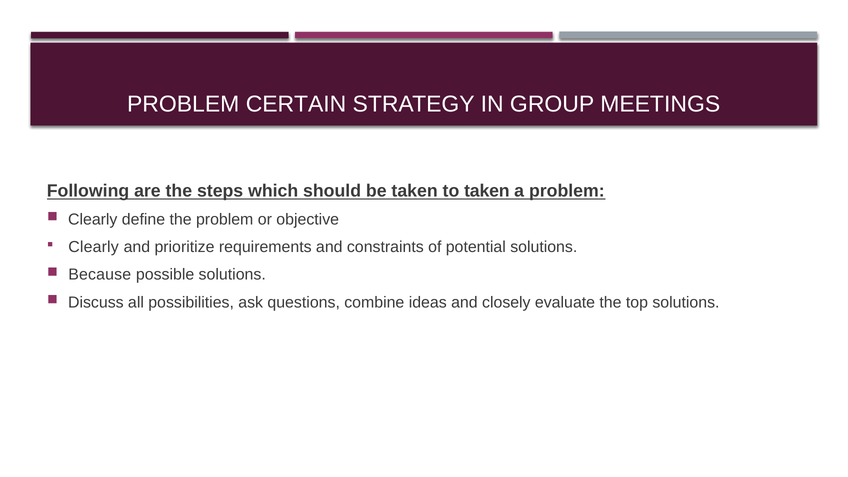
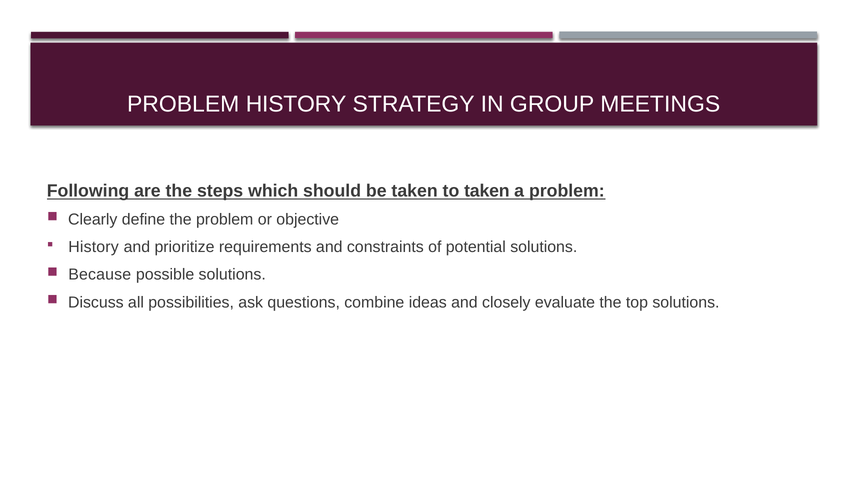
PROBLEM CERTAIN: CERTAIN -> HISTORY
Clearly at (94, 247): Clearly -> History
